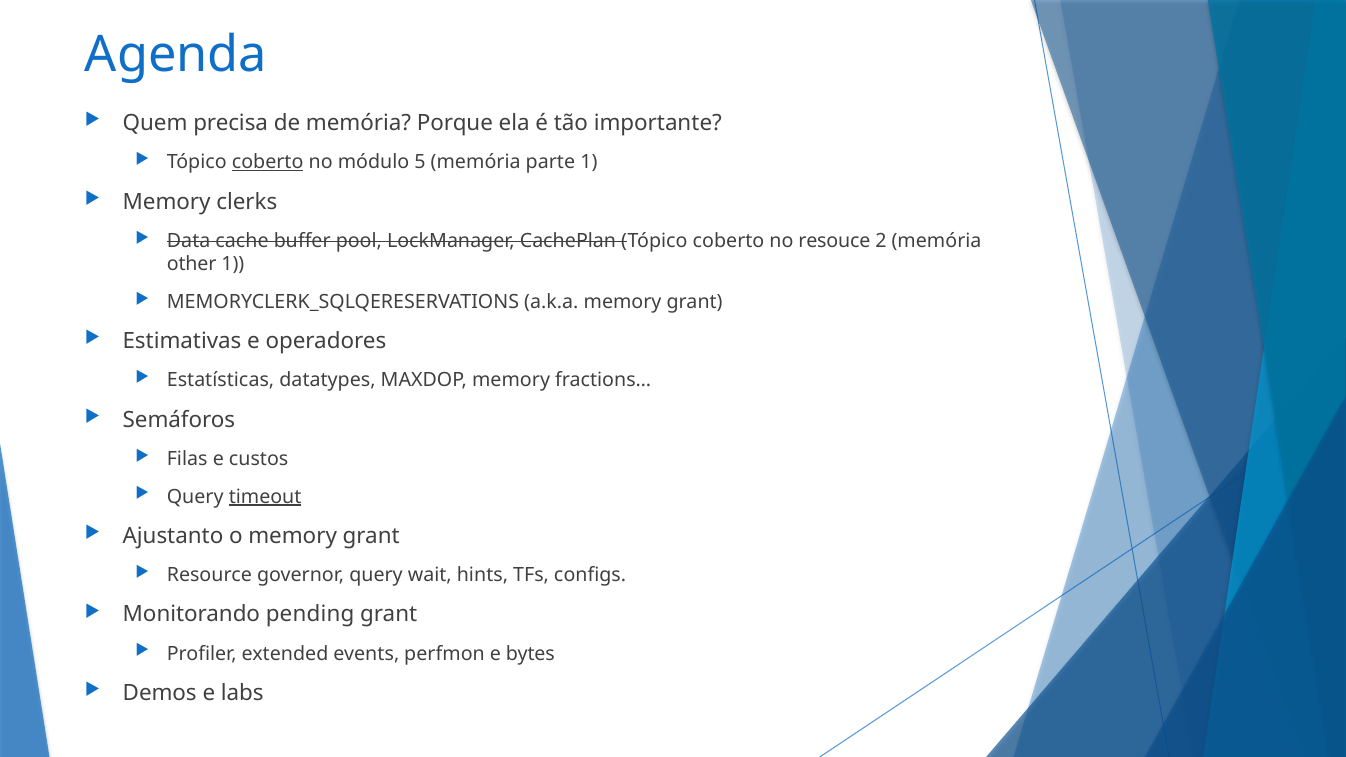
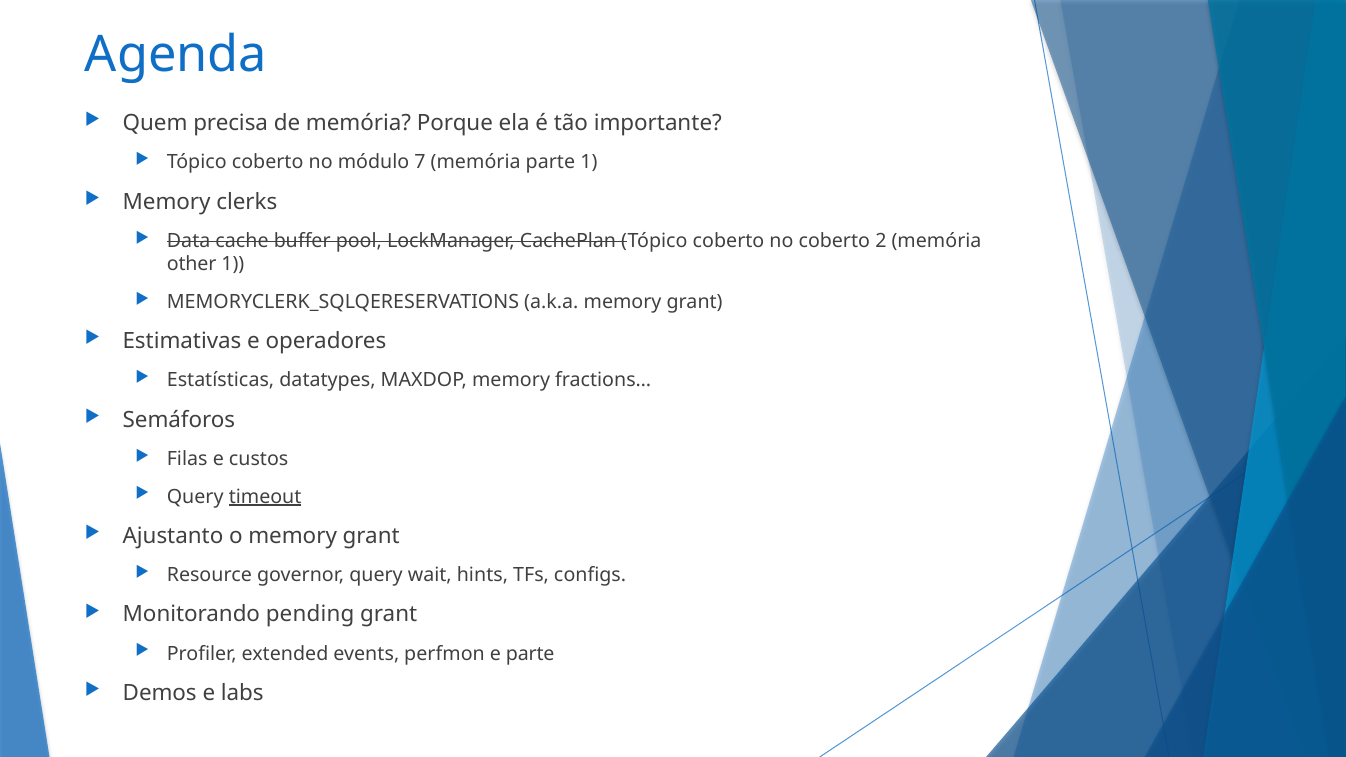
coberto at (268, 162) underline: present -> none
5: 5 -> 7
no resouce: resouce -> coberto
e bytes: bytes -> parte
